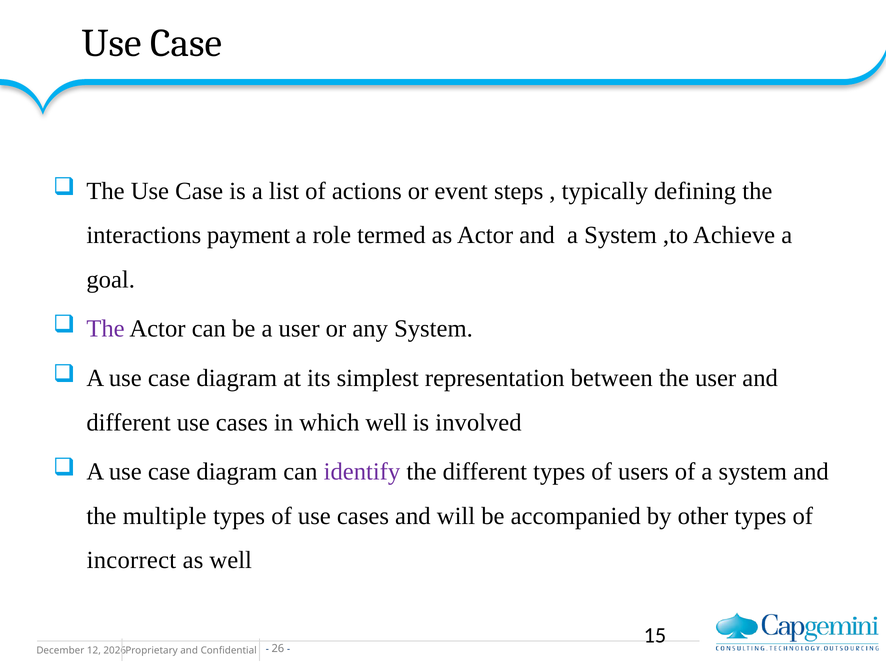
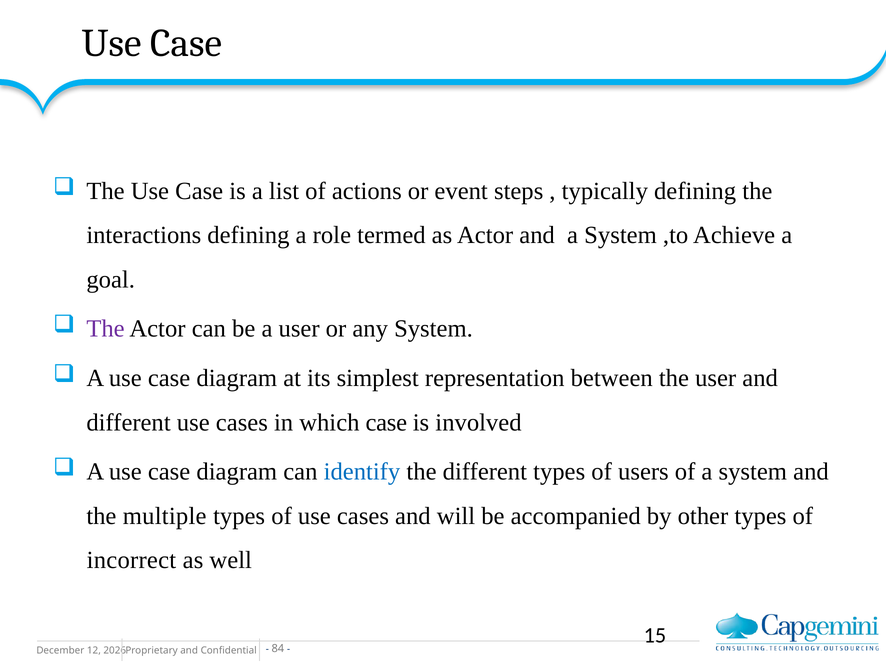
interactions payment: payment -> defining
which well: well -> case
identify colour: purple -> blue
26: 26 -> 84
